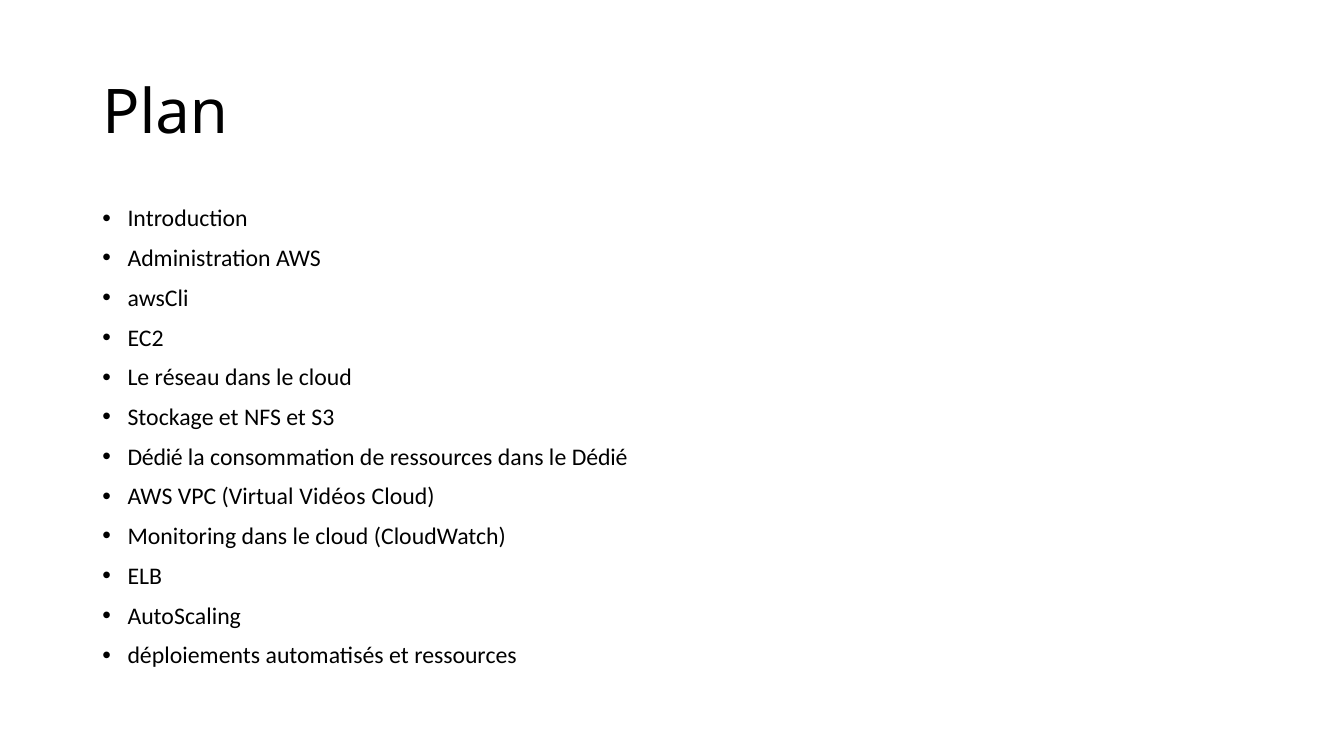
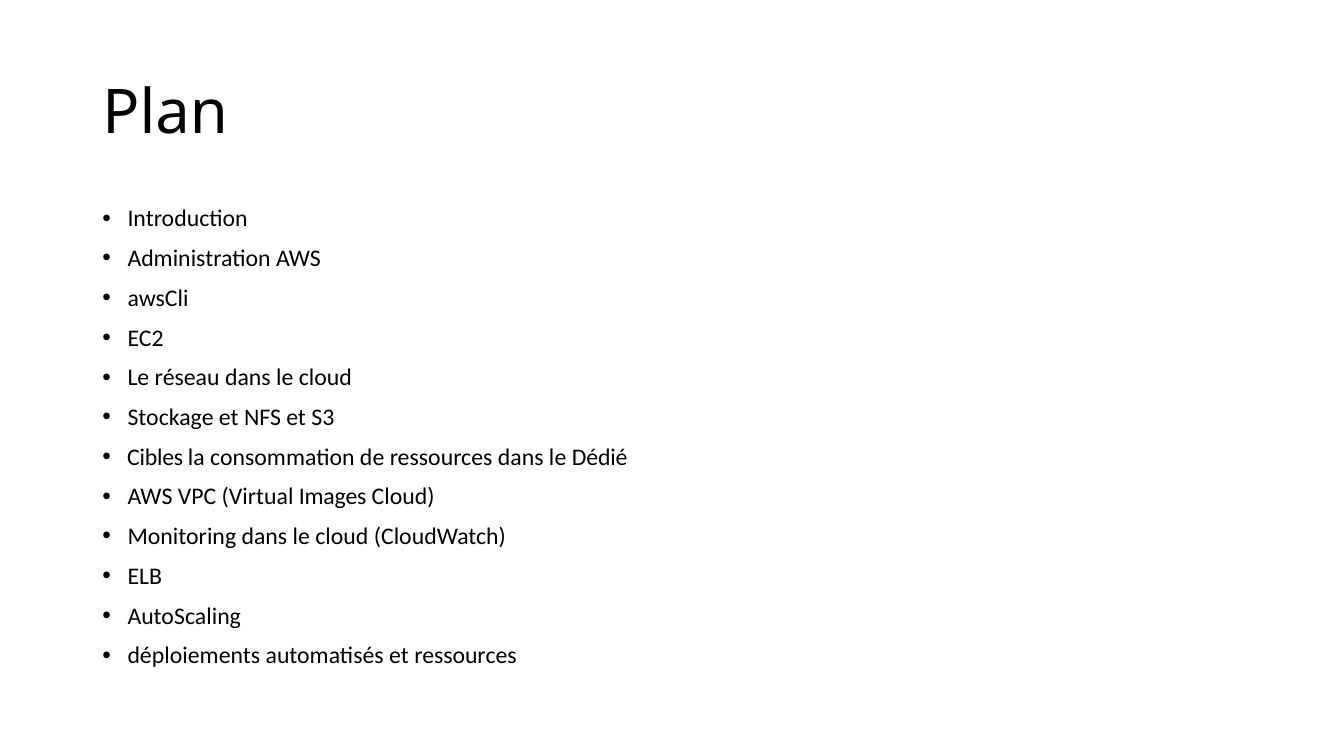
Dédié at (155, 457): Dédié -> Cibles
Vidéos: Vidéos -> Images
